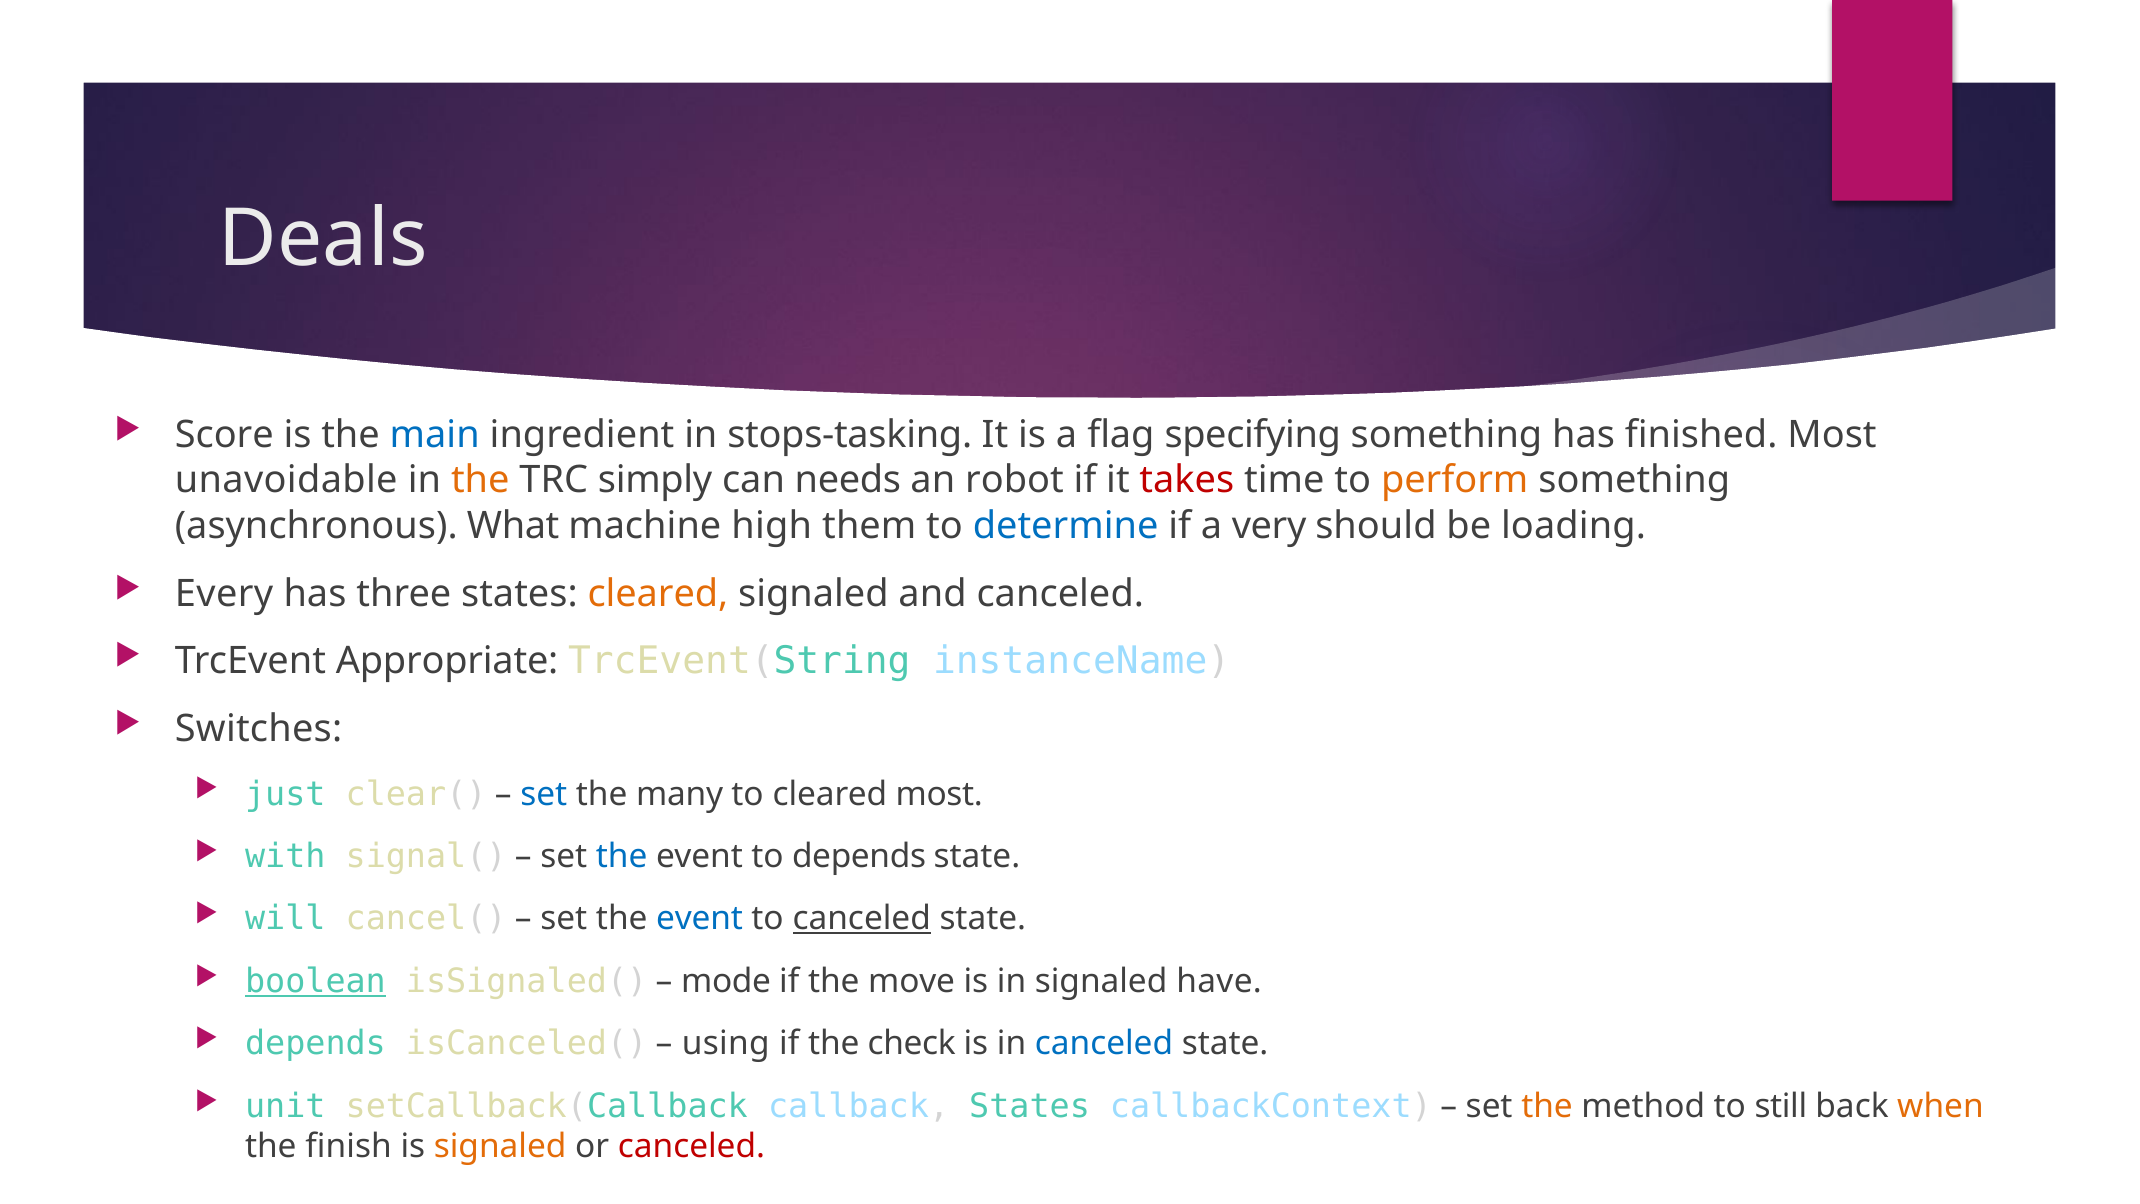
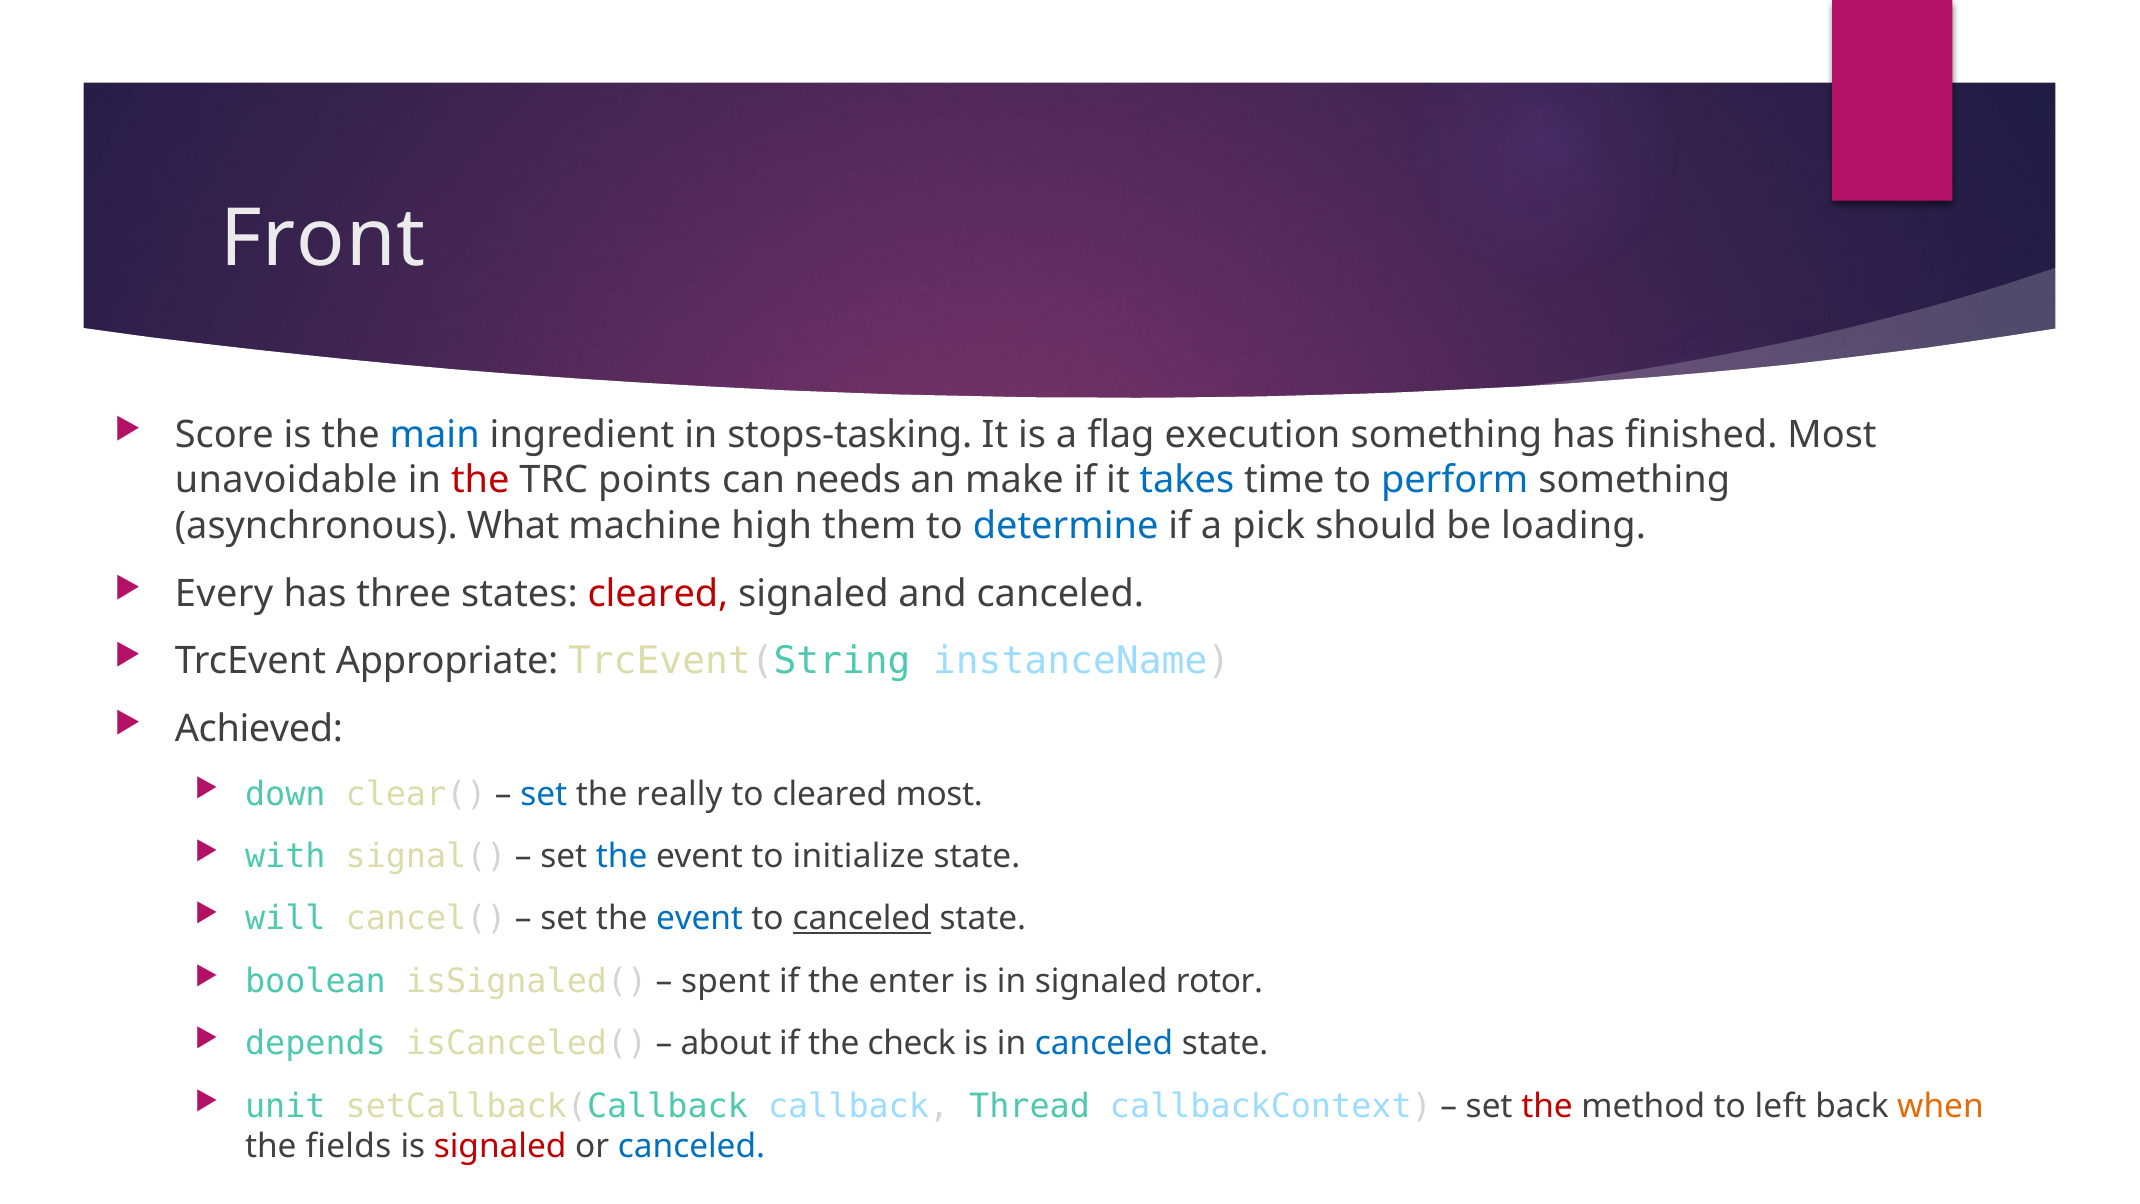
Deals: Deals -> Front
specifying: specifying -> execution
the at (480, 480) colour: orange -> red
simply: simply -> points
robot: robot -> make
takes colour: red -> blue
perform colour: orange -> blue
very: very -> pick
cleared at (658, 593) colour: orange -> red
Switches: Switches -> Achieved
just: just -> down
many: many -> really
to depends: depends -> initialize
boolean underline: present -> none
mode: mode -> spent
move: move -> enter
have: have -> rotor
using: using -> about
callback States: States -> Thread
the at (1547, 1106) colour: orange -> red
still: still -> left
finish: finish -> fields
signaled at (500, 1146) colour: orange -> red
canceled at (691, 1146) colour: red -> blue
